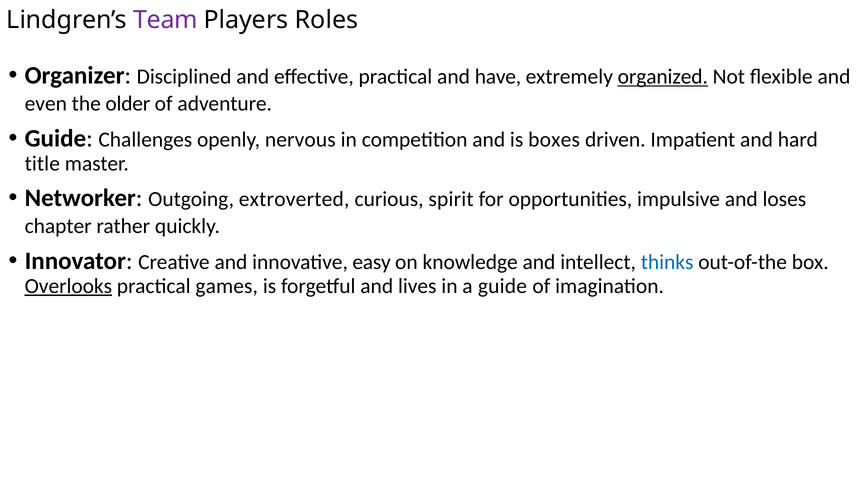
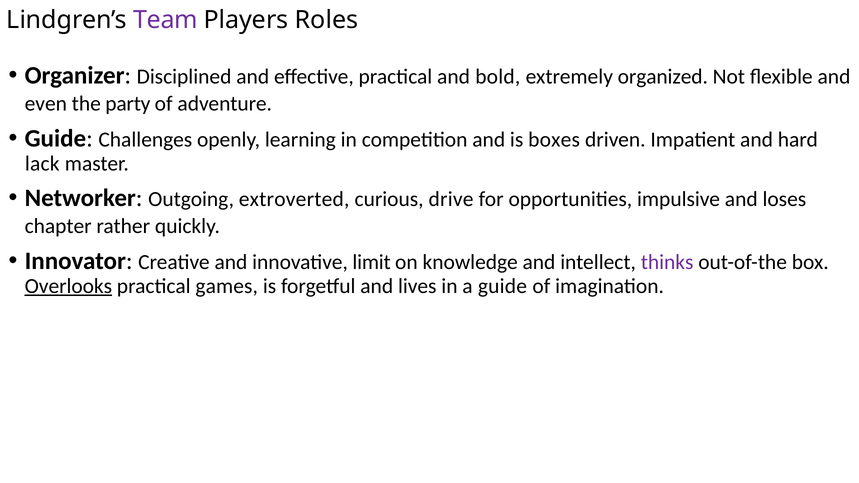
have: have -> bold
organized underline: present -> none
older: older -> party
nervous: nervous -> learning
title: title -> lack
spirit: spirit -> drive
easy: easy -> limit
thinks colour: blue -> purple
